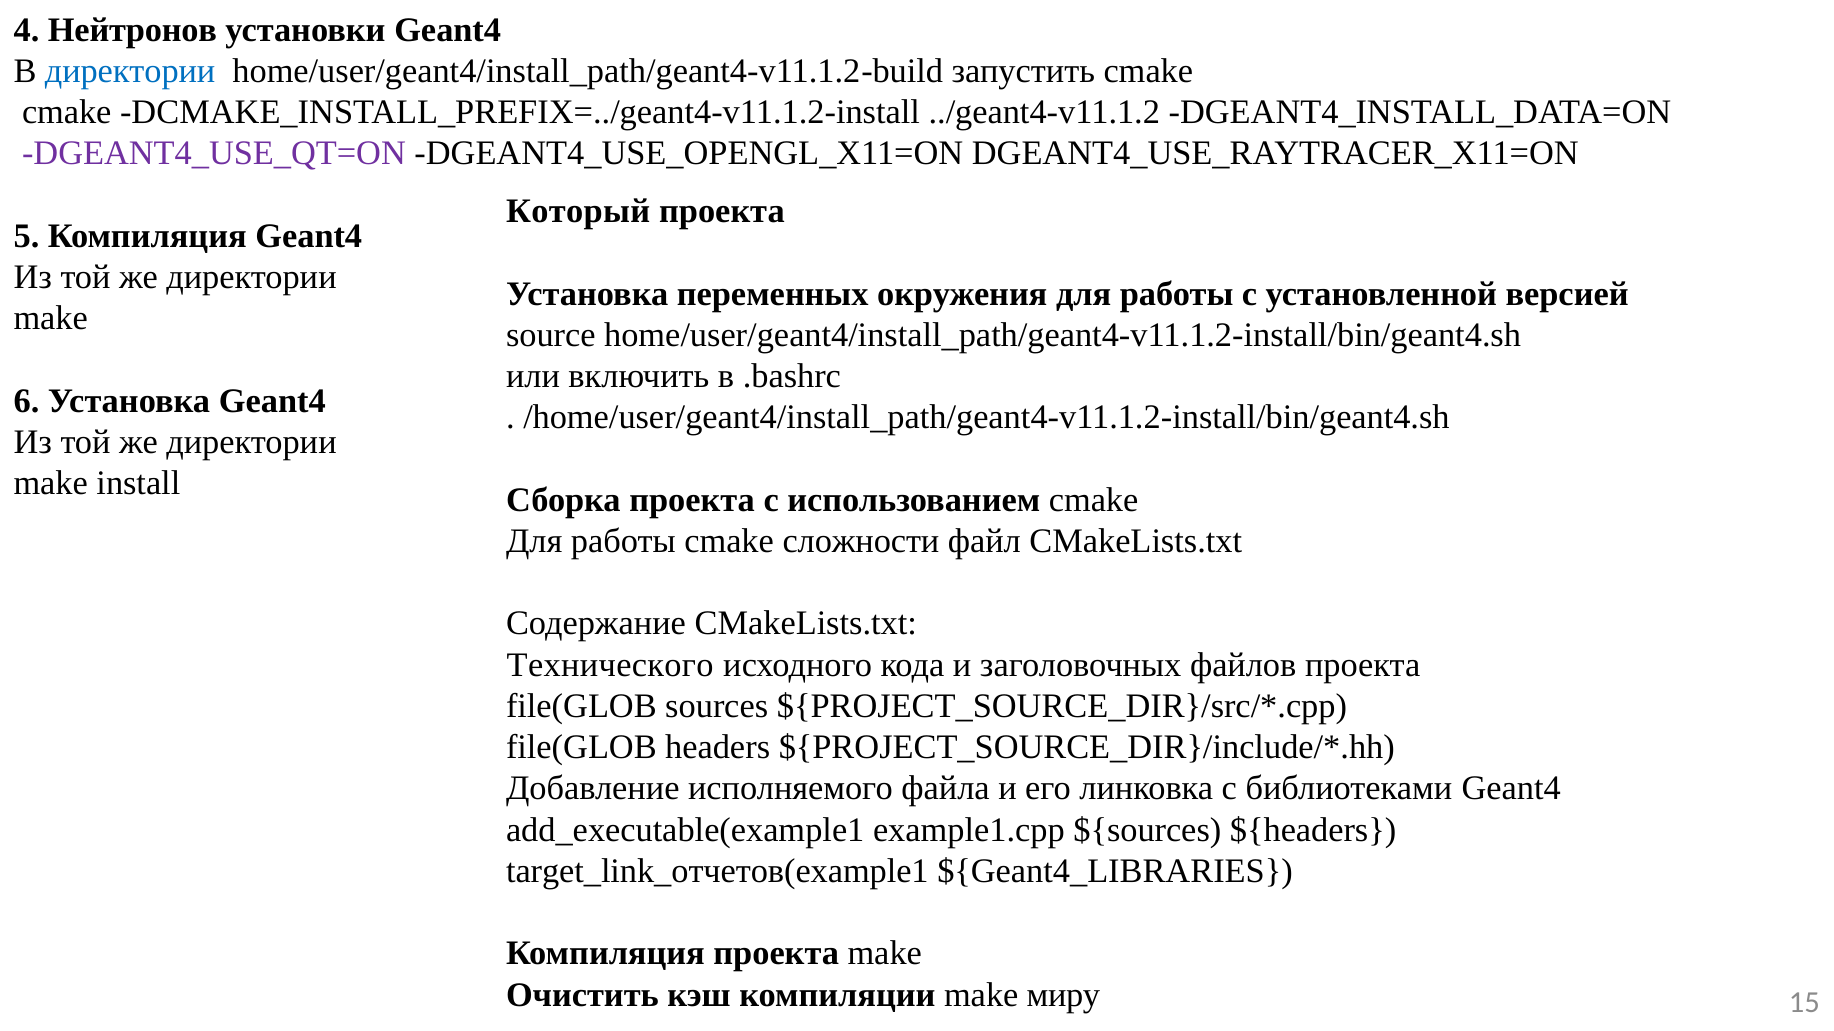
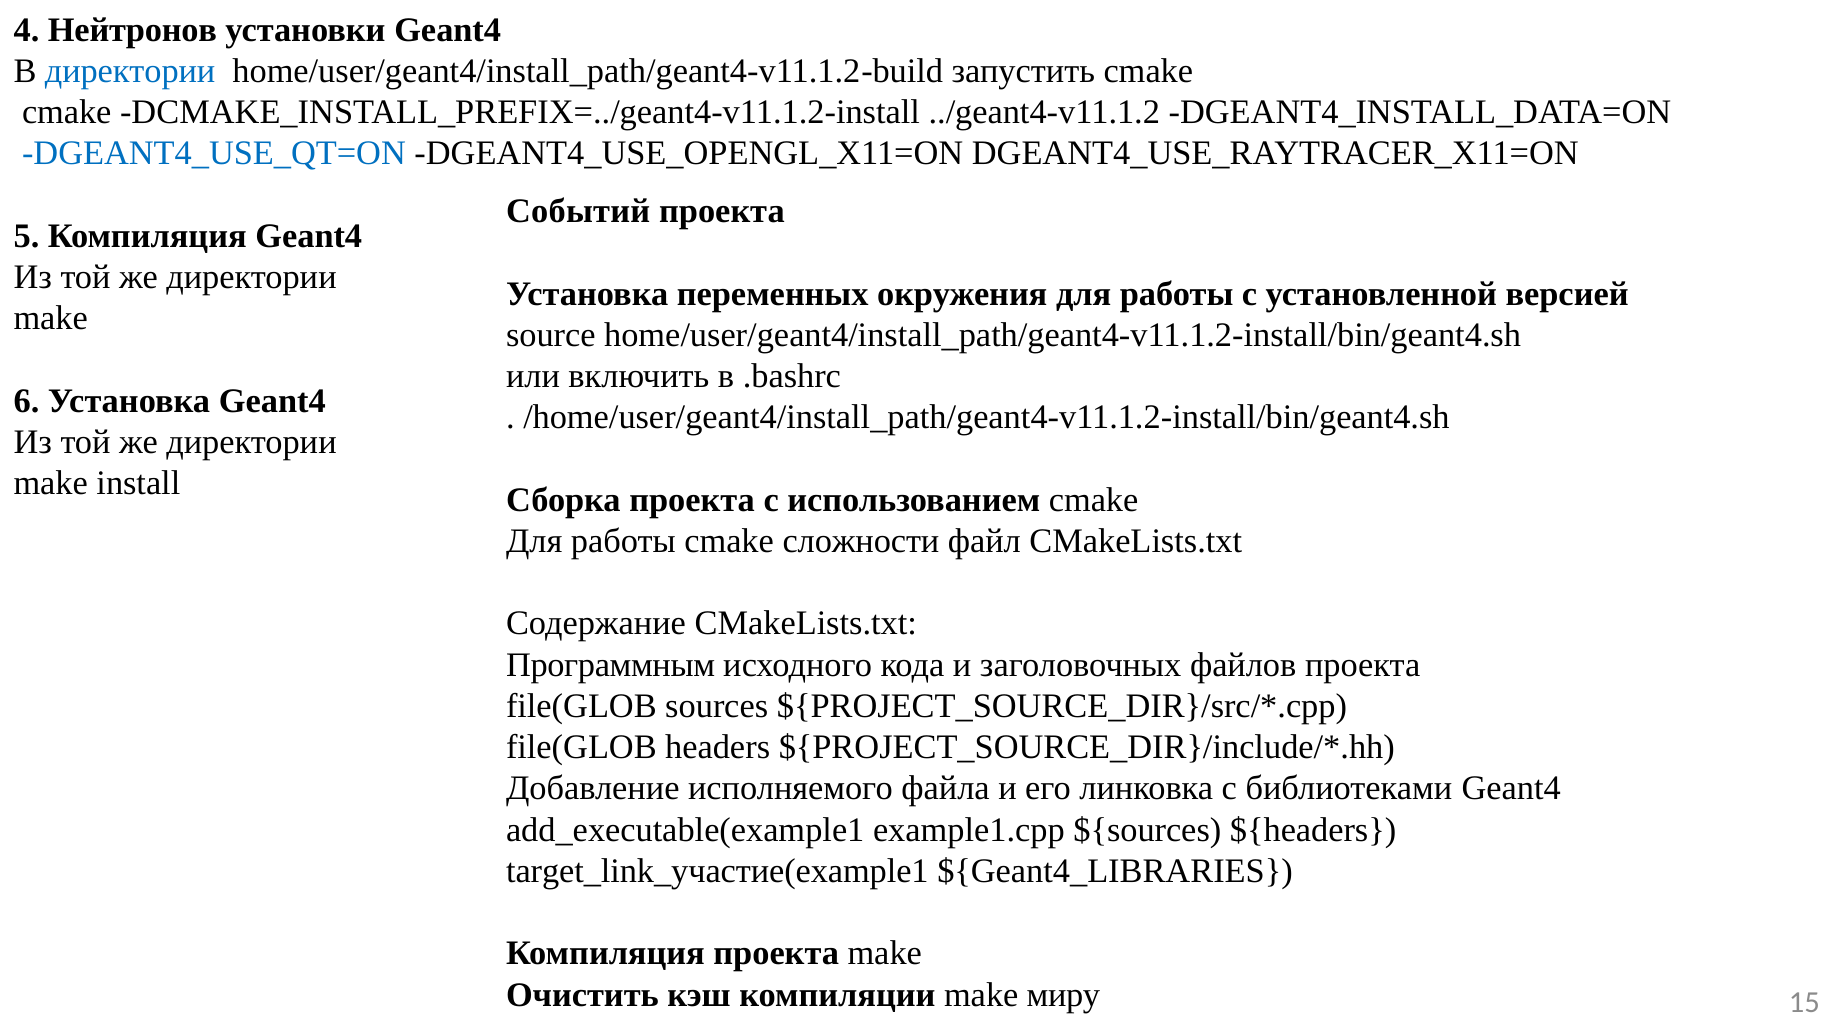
DGEANT4_USE_QT=ON colour: purple -> blue
Который: Который -> Событий
Технического: Технического -> Программным
target_link_отчетов(example1: target_link_отчетов(example1 -> target_link_участие(example1
